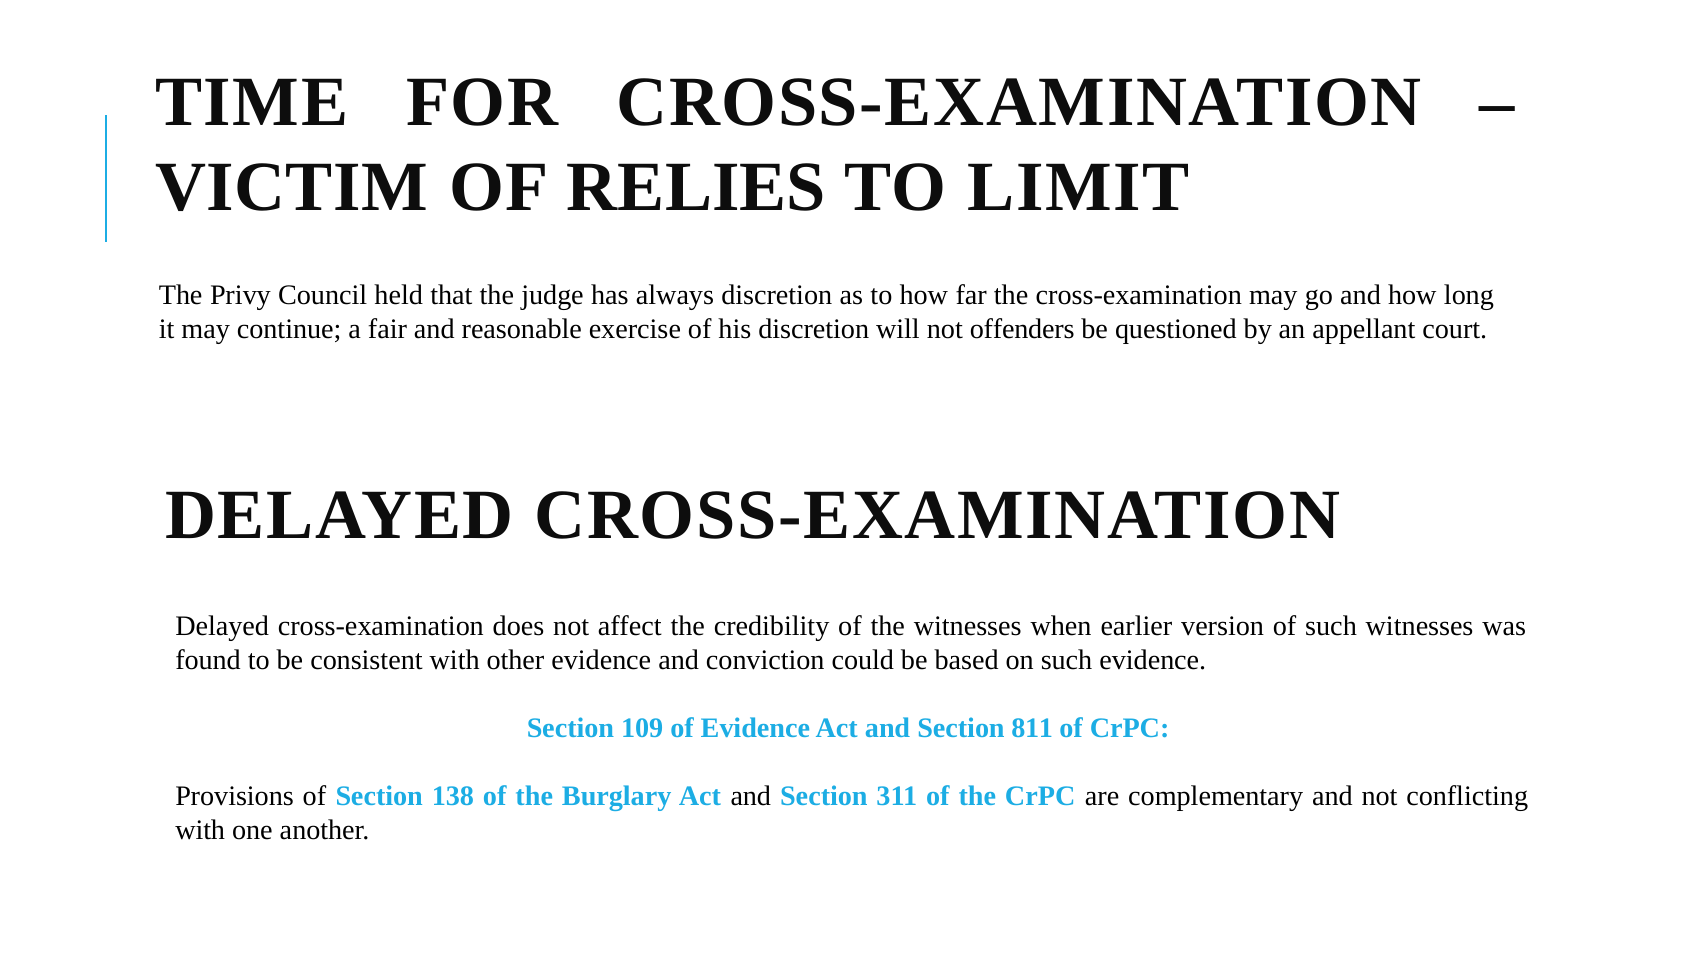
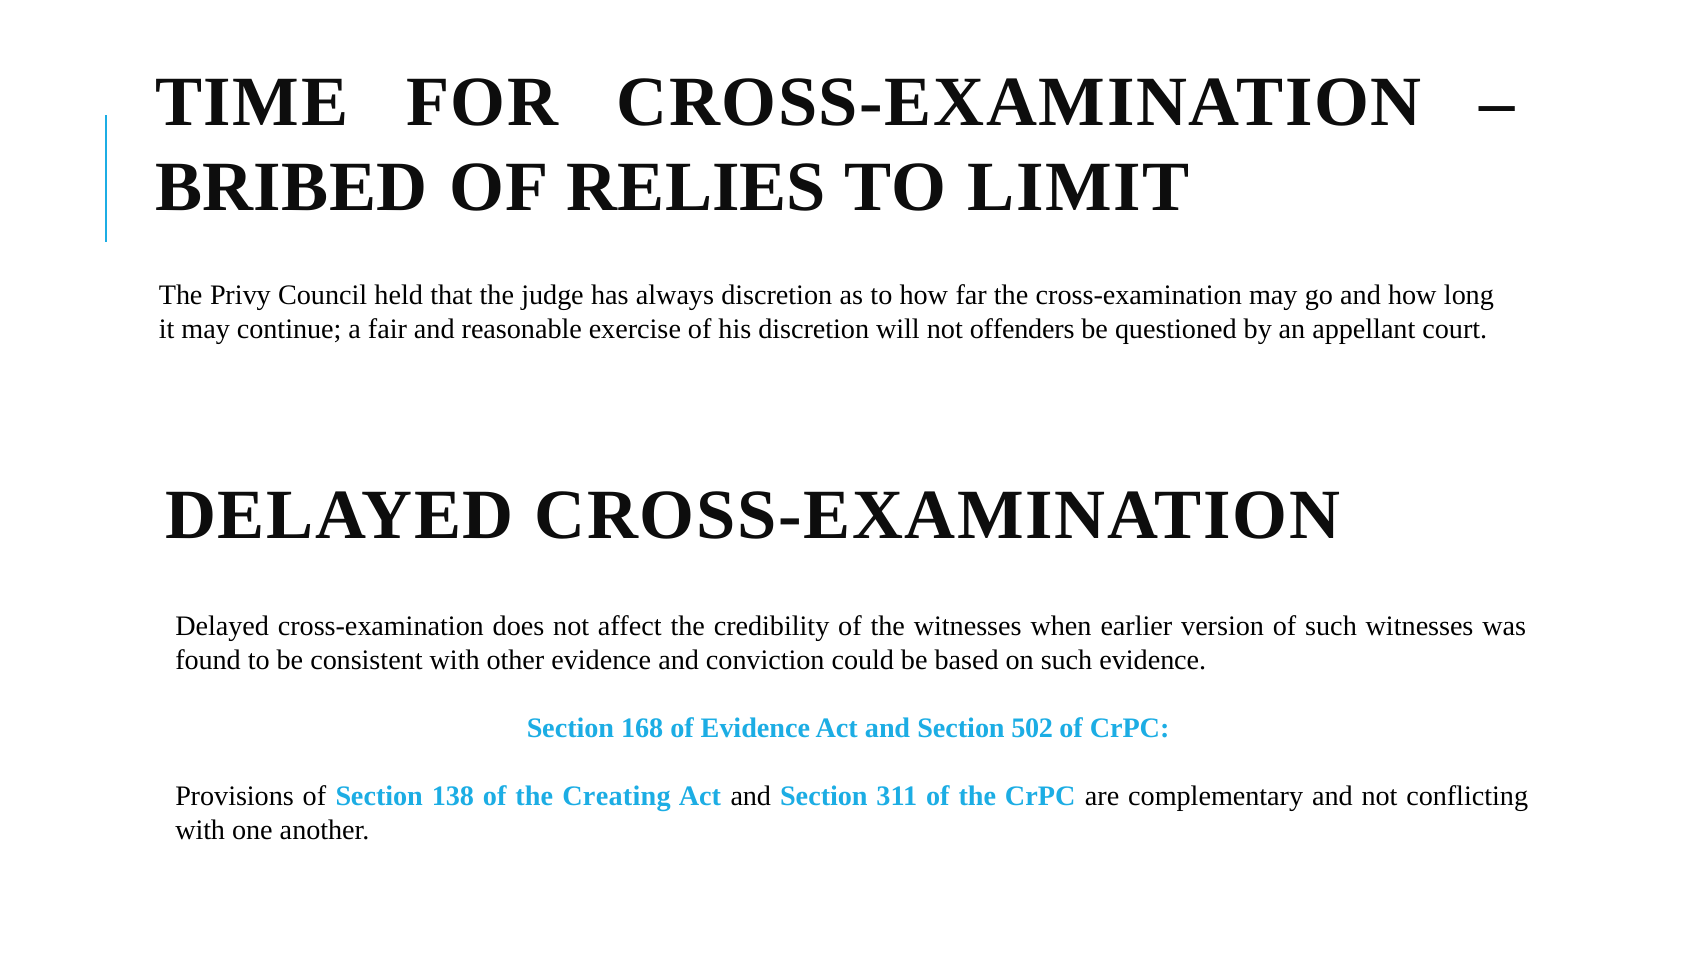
VICTIM: VICTIM -> BRIBED
109: 109 -> 168
811: 811 -> 502
Burglary: Burglary -> Creating
